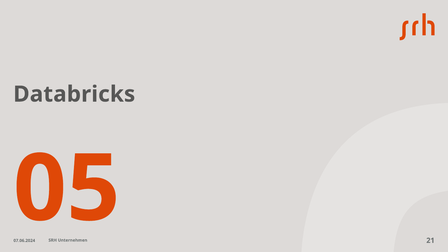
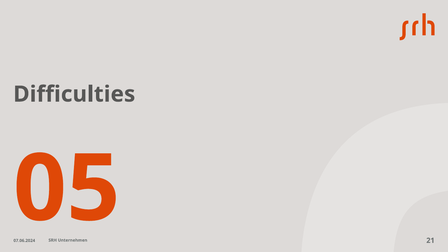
Databricks: Databricks -> Difficulties
